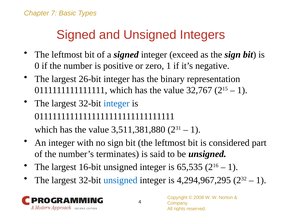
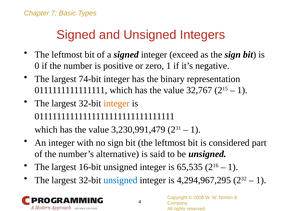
26-bit: 26-bit -> 74-bit
integer at (117, 104) colour: blue -> orange
3,511,381,880: 3,511,381,880 -> 3,230,991,479
terminates: terminates -> alternative
